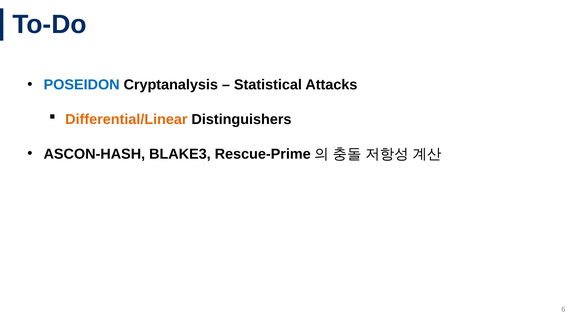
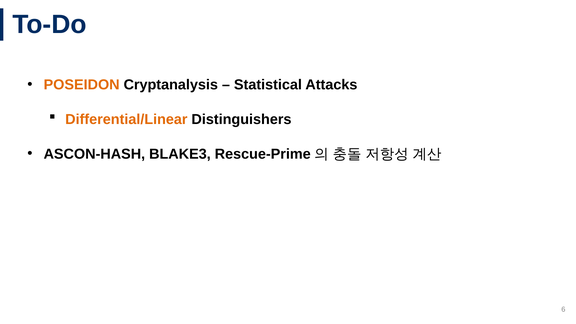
POSEIDON colour: blue -> orange
